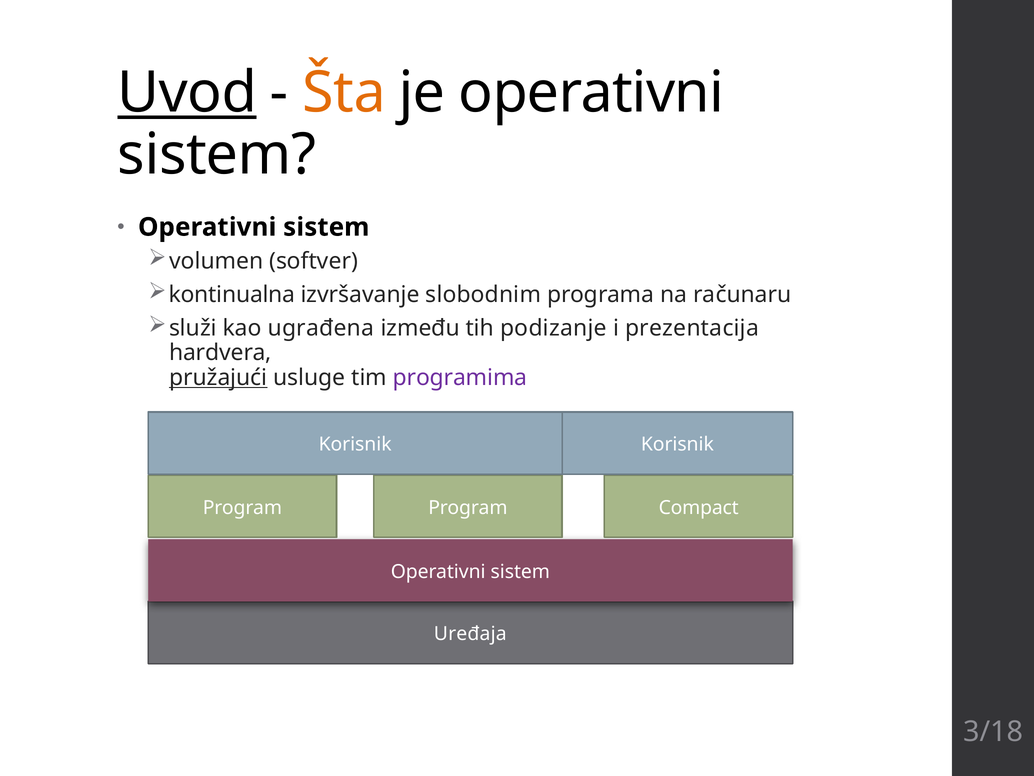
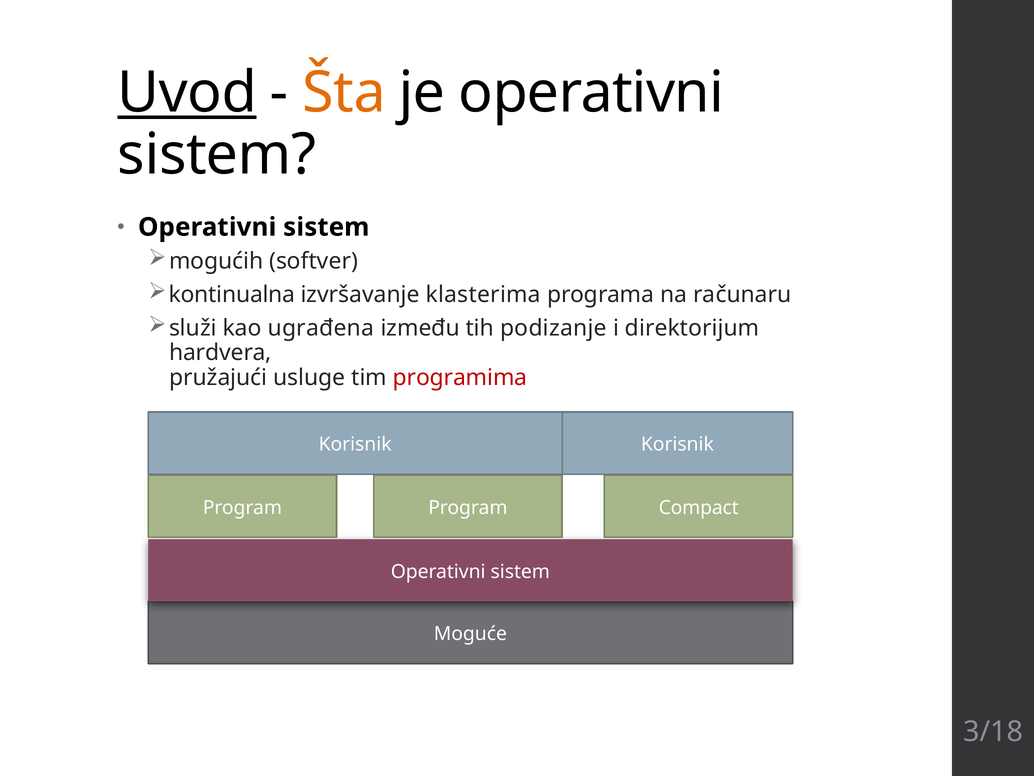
volumen: volumen -> mogućih
slobodnim: slobodnim -> klasterima
prezentacija: prezentacija -> direktorijum
pružajući underline: present -> none
programima colour: purple -> red
Uređaja: Uređaja -> Moguće
